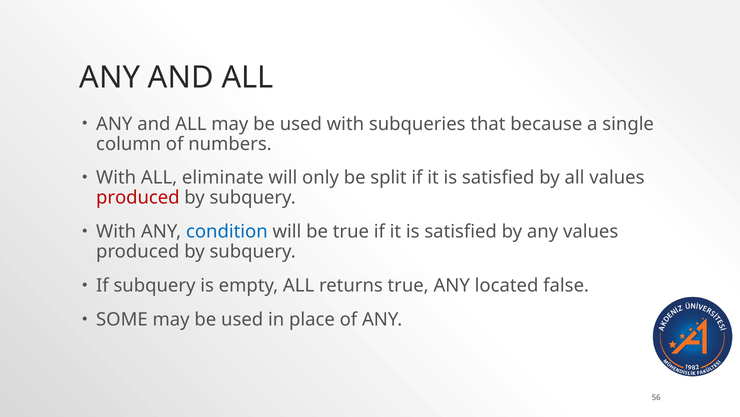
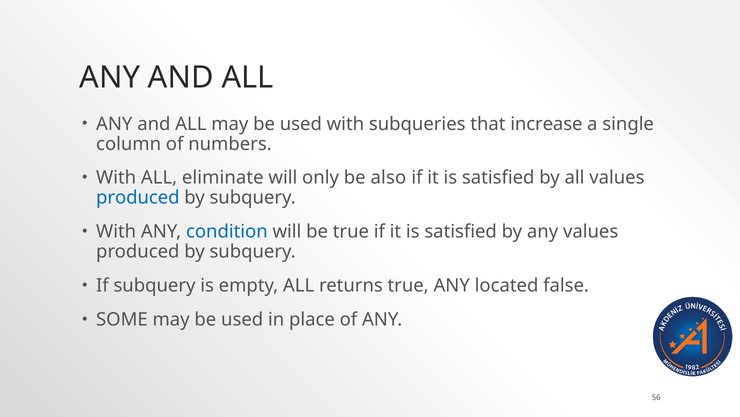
because: because -> increase
split: split -> also
produced at (138, 198) colour: red -> blue
